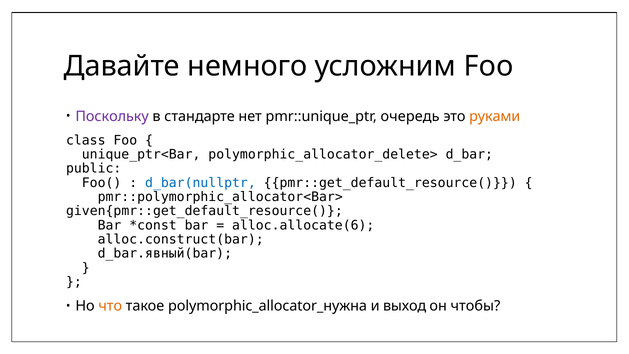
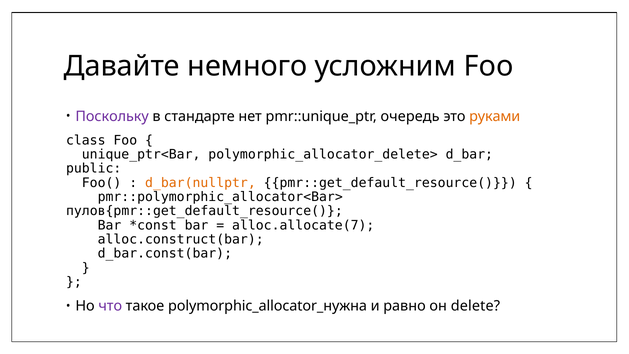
d_bar(nullptr colour: blue -> orange
given{pmr::get_default_resource(: given{pmr::get_default_resource( -> пулов{pmr::get_default_resource(
alloc.allocate(6: alloc.allocate(6 -> alloc.allocate(7
d_bar.явный(bar: d_bar.явный(bar -> d_bar.const(bar
что colour: orange -> purple
выход: выход -> равно
чтобы: чтобы -> delete
